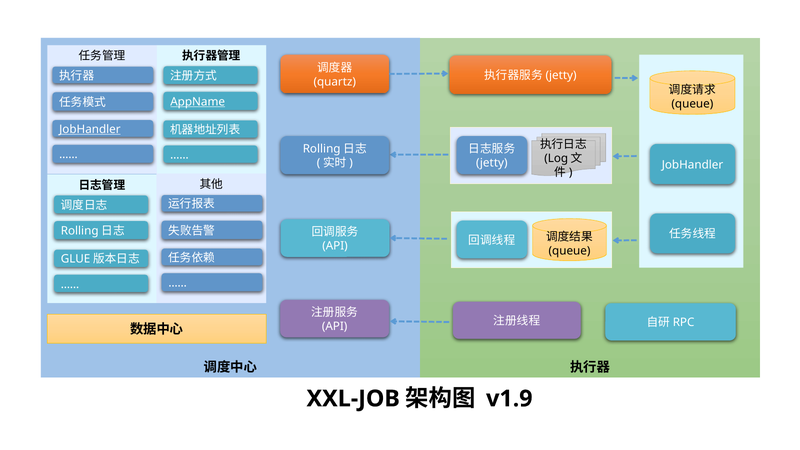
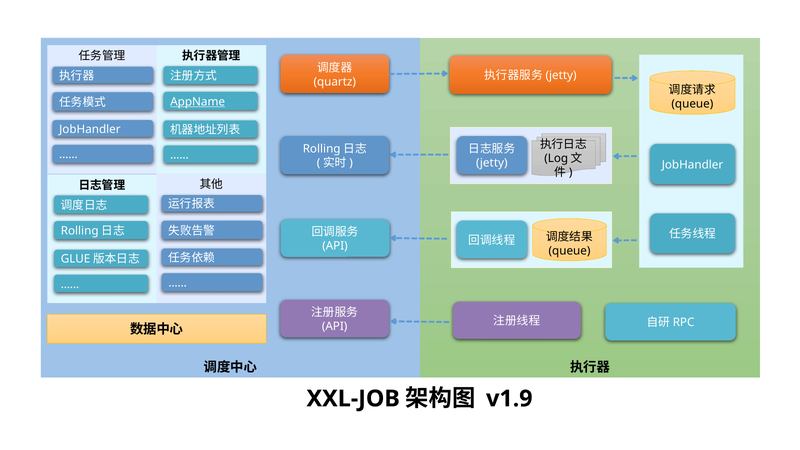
JobHandler at (90, 129) underline: present -> none
